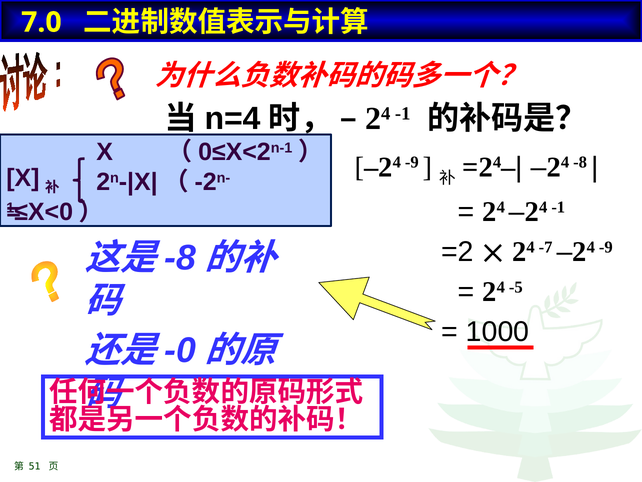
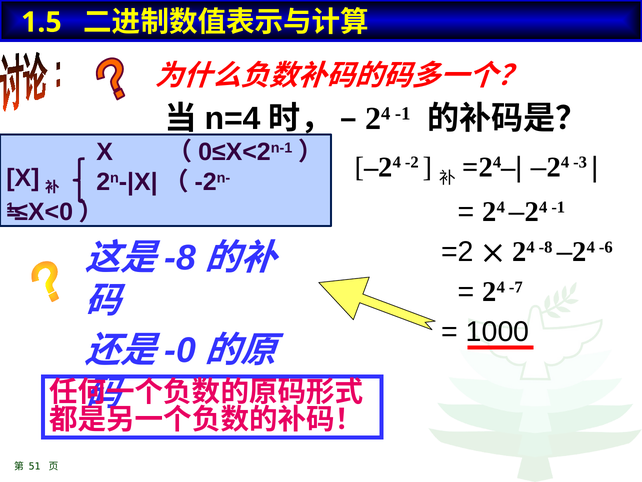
7.0: 7.0 -> 1.5
-9 at (412, 162): -9 -> -2
–24 -8: -8 -> -3
24 -7: -7 -> -8
-9 at (606, 247): -9 -> -6
-5: -5 -> -7
